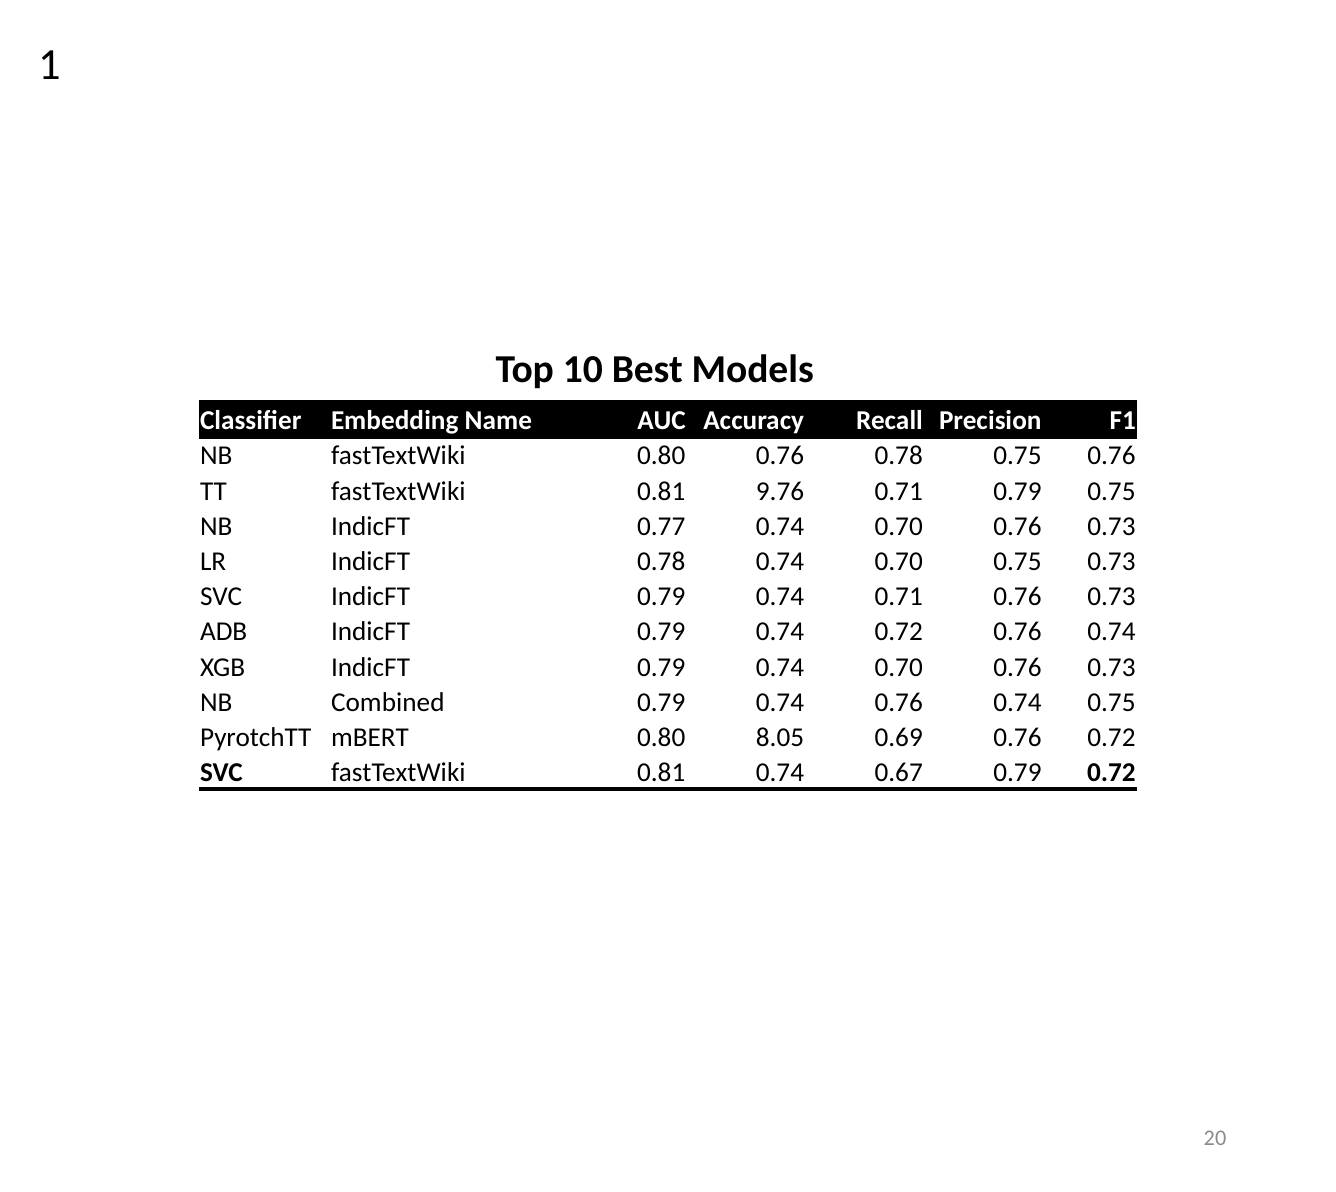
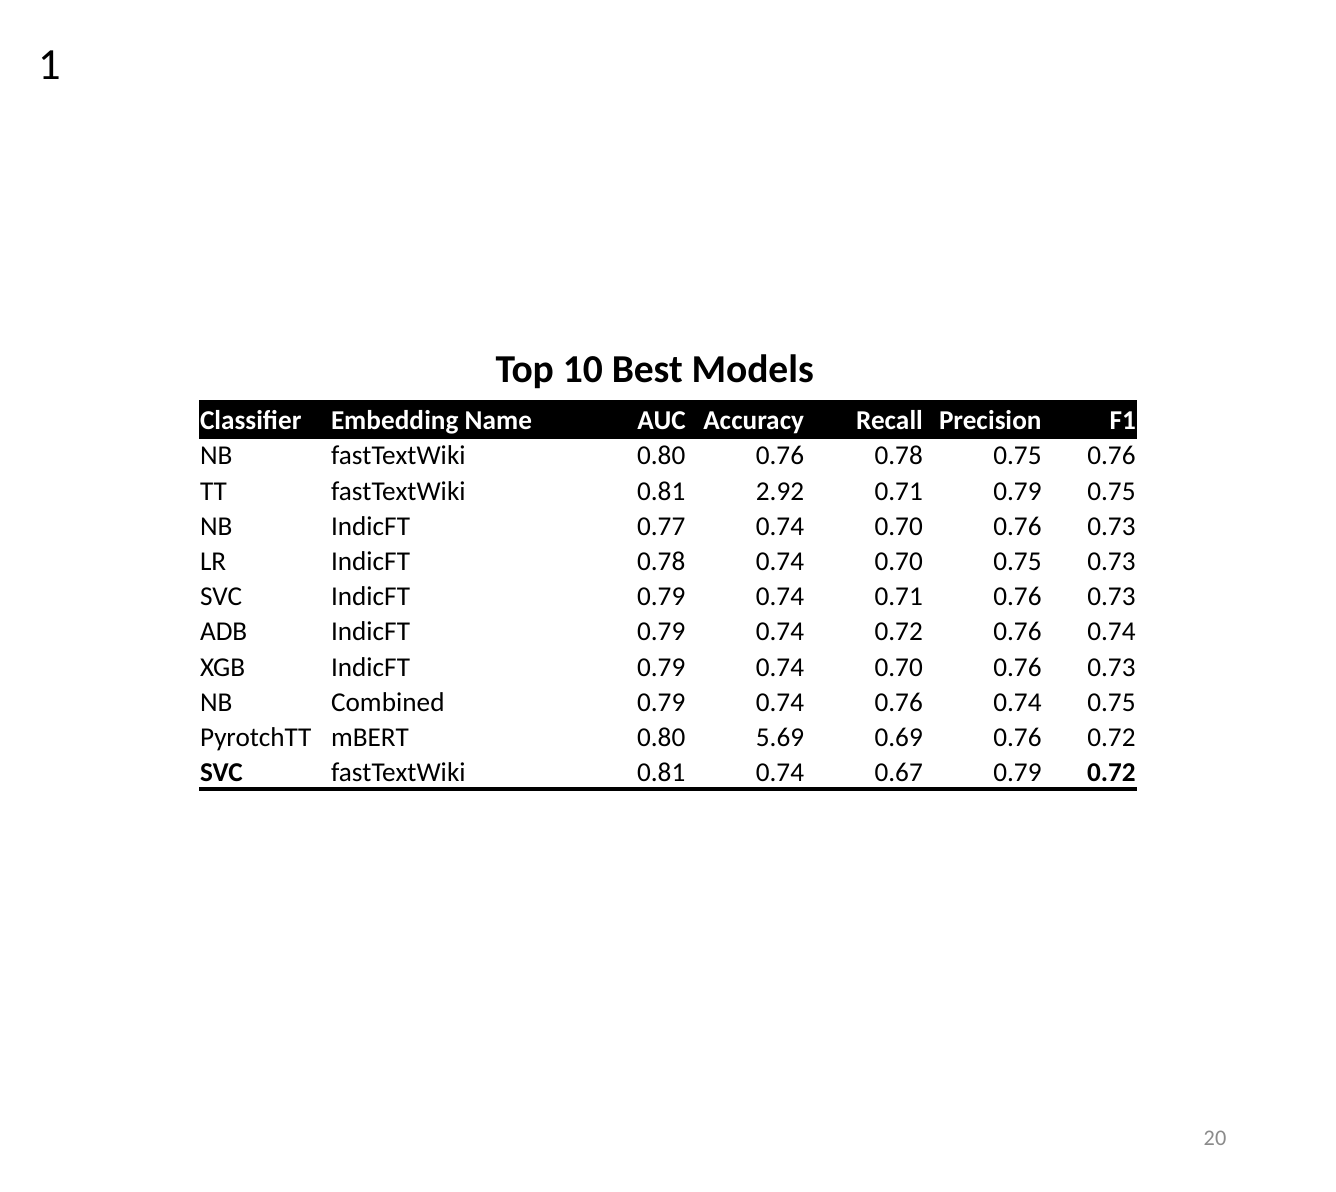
9.76: 9.76 -> 2.92
8.05: 8.05 -> 5.69
